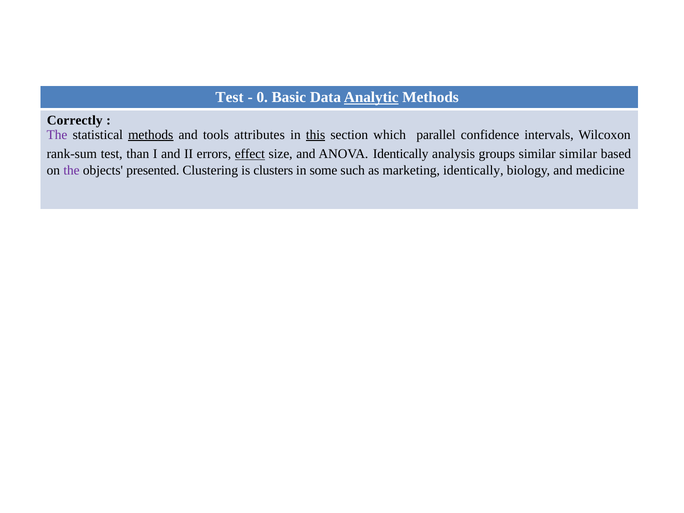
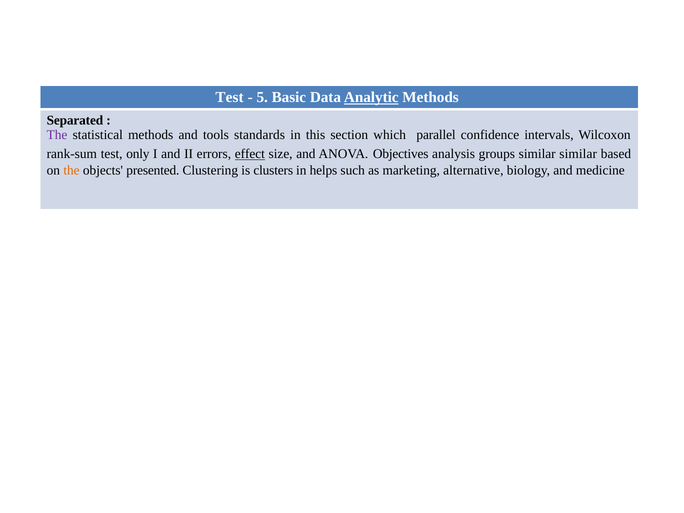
0: 0 -> 5
Correctly: Correctly -> Separated
methods at (151, 135) underline: present -> none
attributes: attributes -> standards
this underline: present -> none
than: than -> only
ANOVA Identically: Identically -> Objectives
the at (71, 170) colour: purple -> orange
some: some -> helps
marketing identically: identically -> alternative
